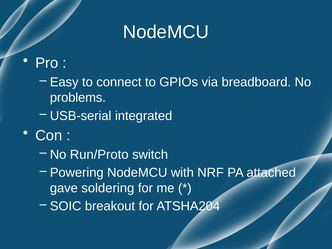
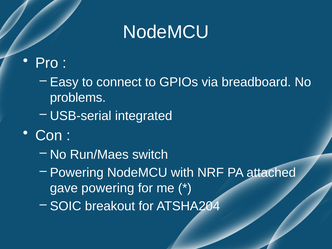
Run/Proto: Run/Proto -> Run/Maes
gave soldering: soldering -> powering
